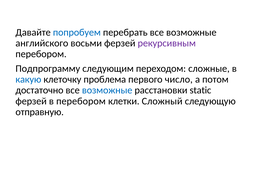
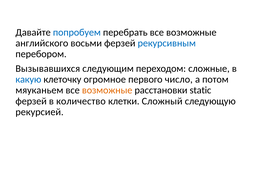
рекурсивным colour: purple -> blue
Подпрограмму: Подпрограмму -> Вызывавшихся
проблема: проблема -> огромное
достаточно: достаточно -> мяуканьем
возможные at (107, 90) colour: blue -> orange
в перебором: перебором -> количество
отправную: отправную -> рекурсией
